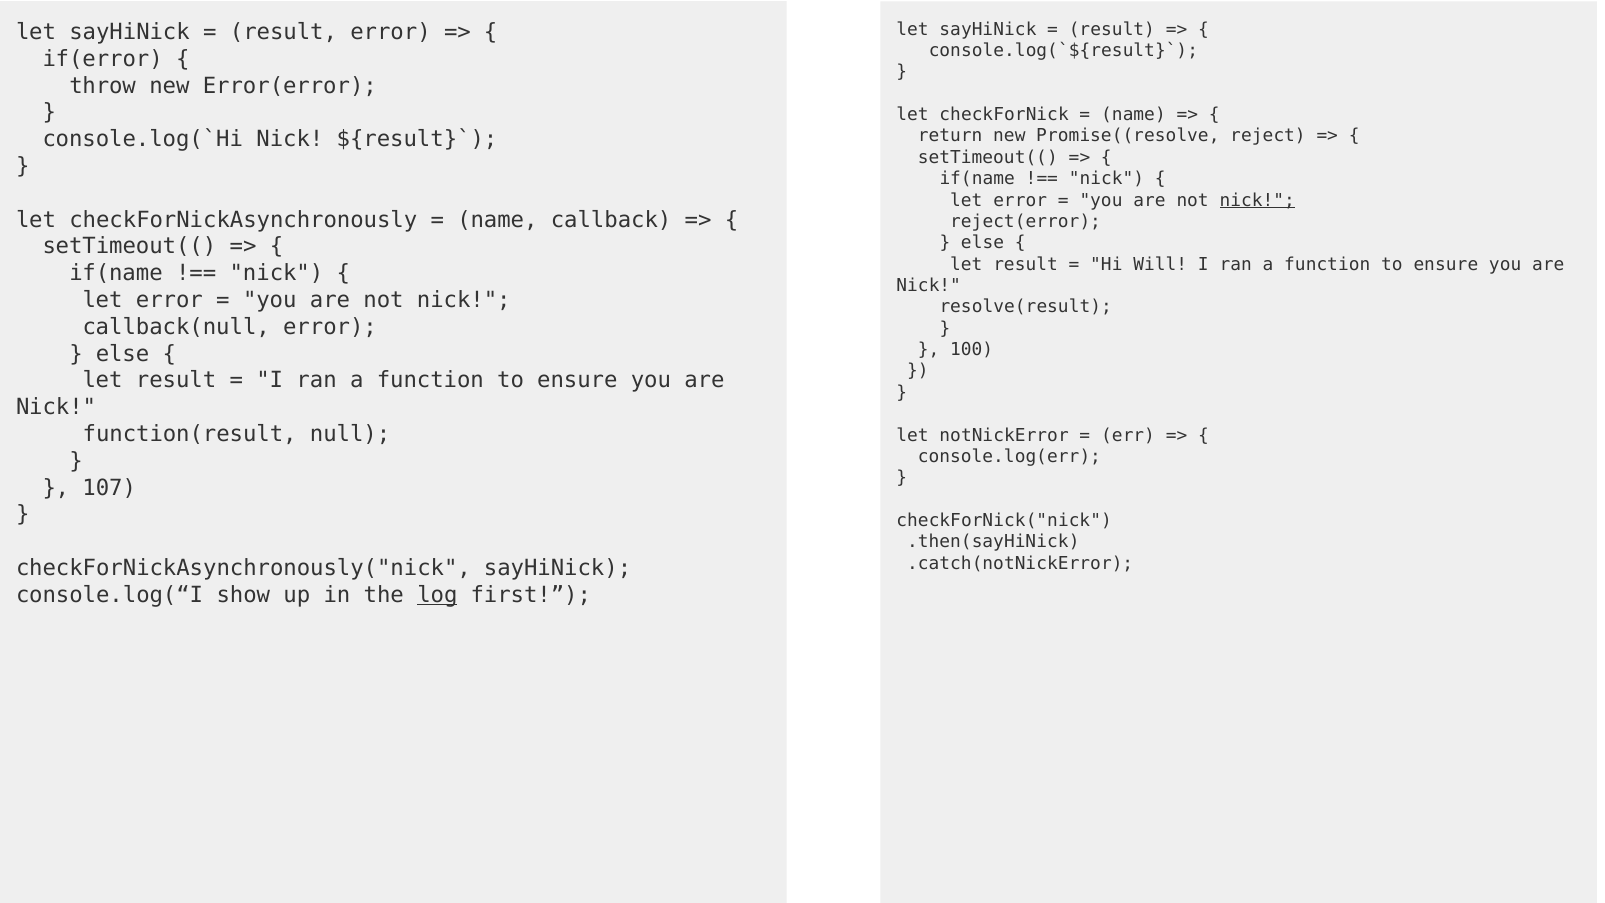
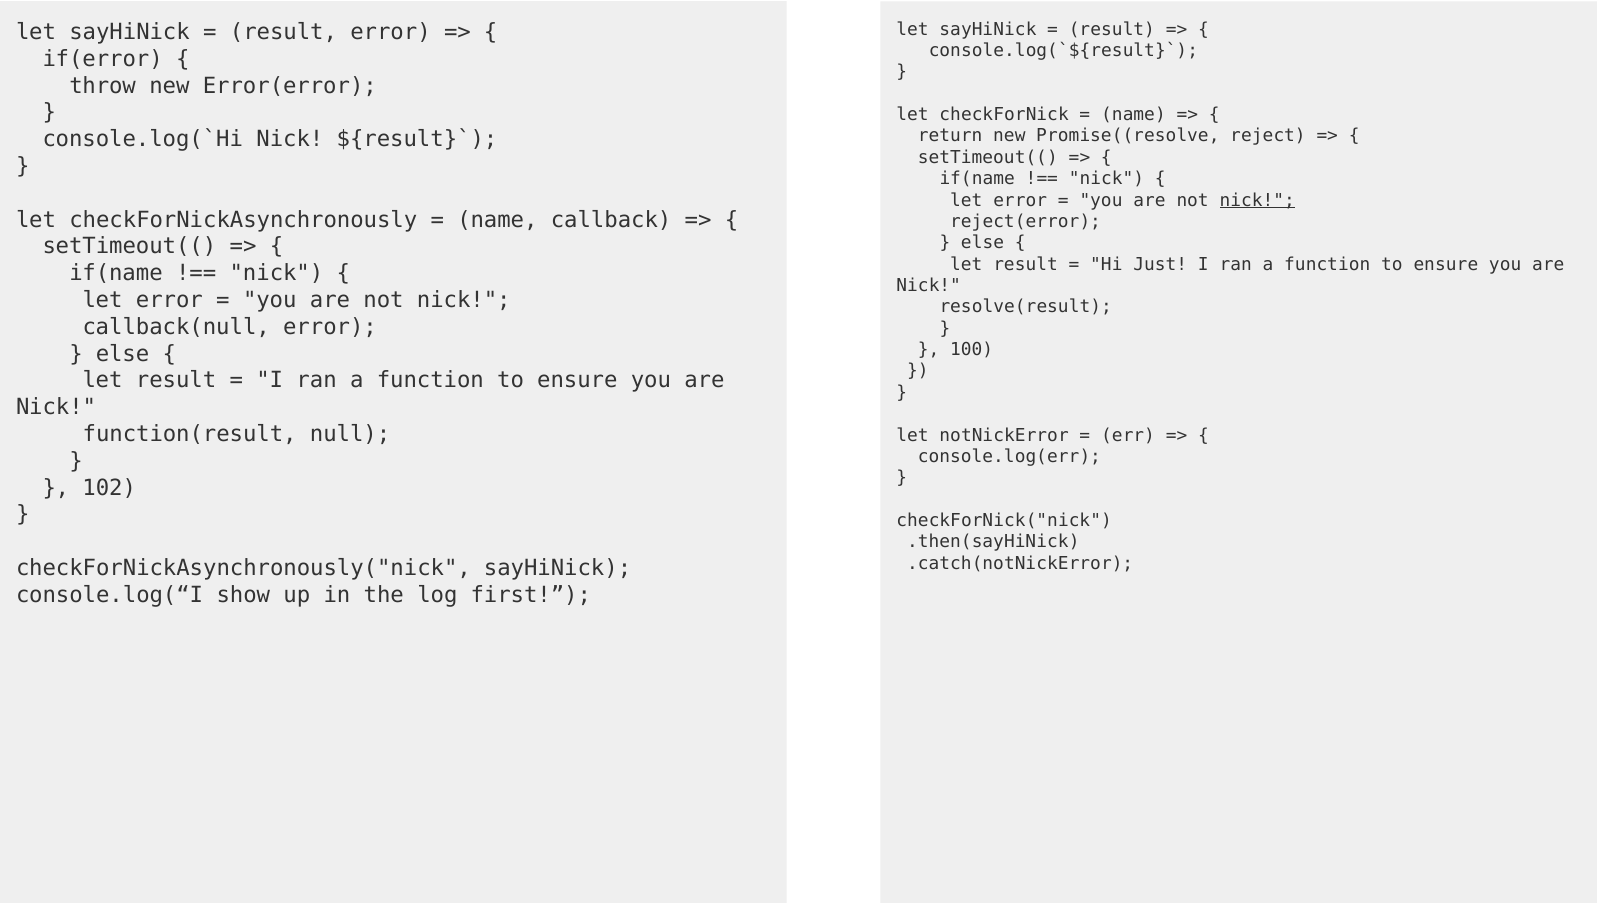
Will: Will -> Just
107: 107 -> 102
log underline: present -> none
